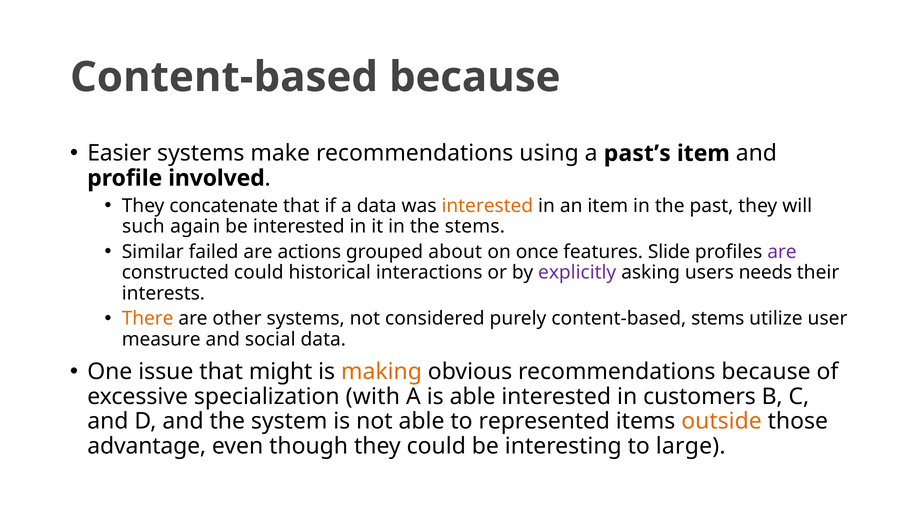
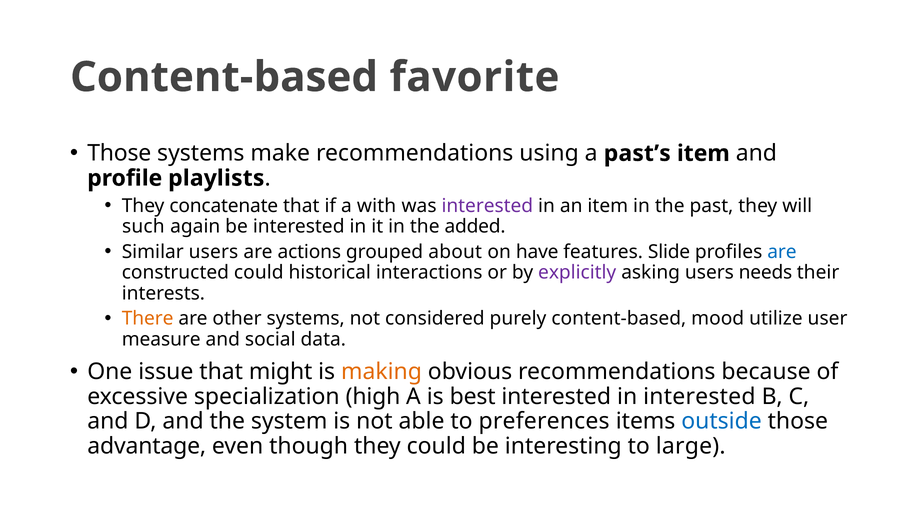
Content-based because: because -> favorite
Easier at (119, 153): Easier -> Those
involved: involved -> playlists
a data: data -> with
interested at (487, 206) colour: orange -> purple
the stems: stems -> added
Similar failed: failed -> users
once: once -> have
are at (782, 252) colour: purple -> blue
content-based stems: stems -> mood
with: with -> high
is able: able -> best
in customers: customers -> interested
represented: represented -> preferences
outside colour: orange -> blue
